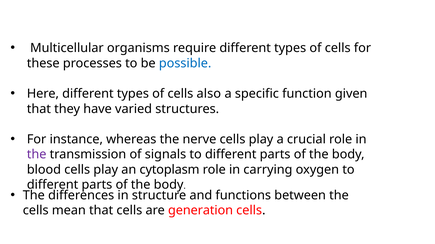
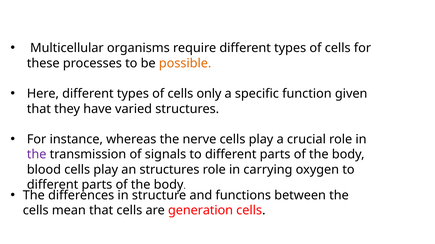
possible colour: blue -> orange
also: also -> only
an cytoplasm: cytoplasm -> structures
